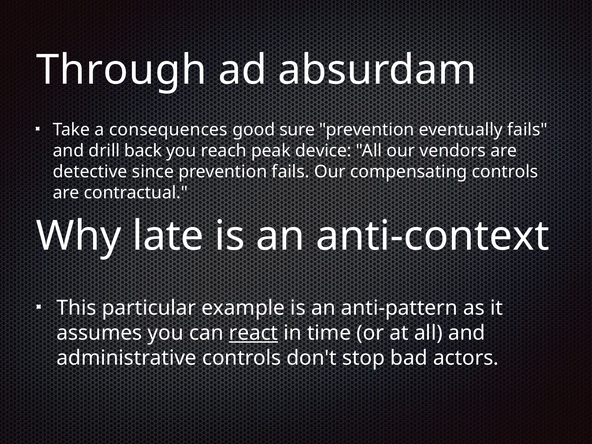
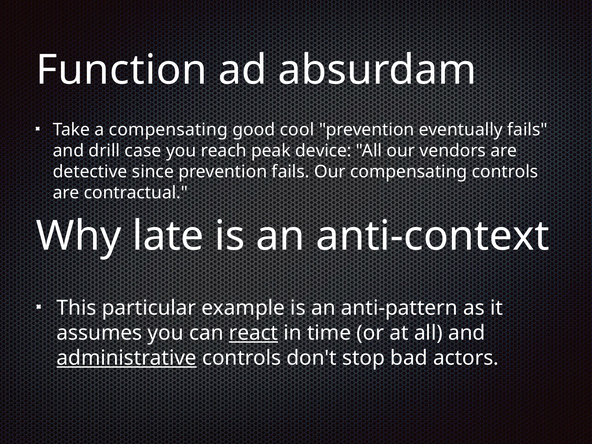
Through: Through -> Function
a consequences: consequences -> compensating
sure: sure -> cool
back: back -> case
administrative underline: none -> present
